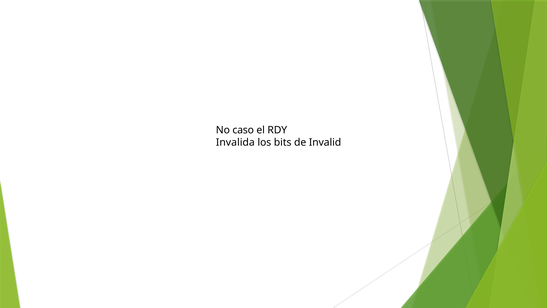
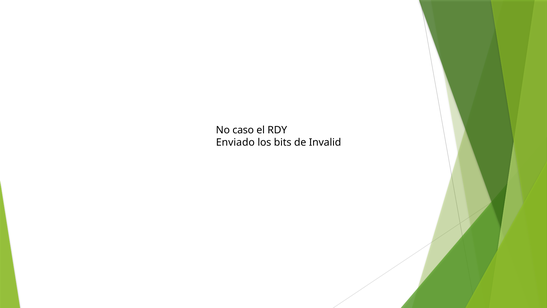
Invalida: Invalida -> Enviado
